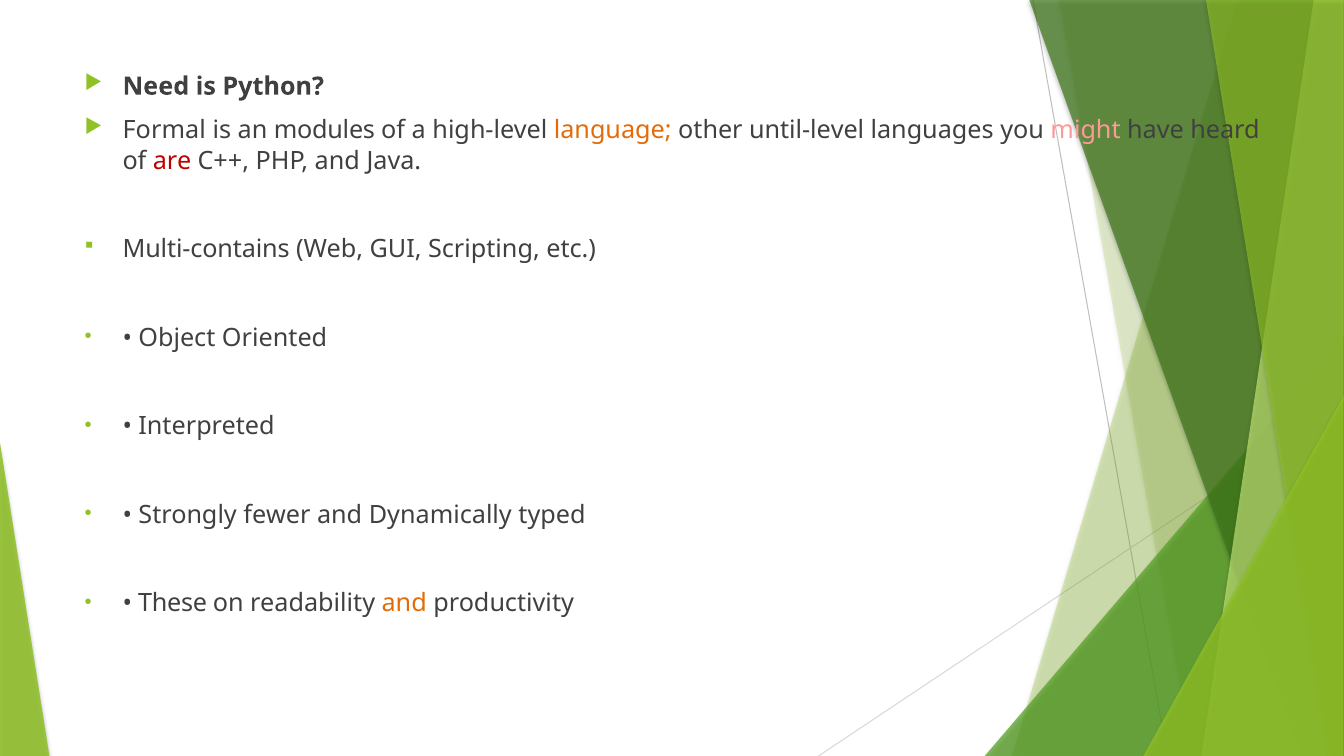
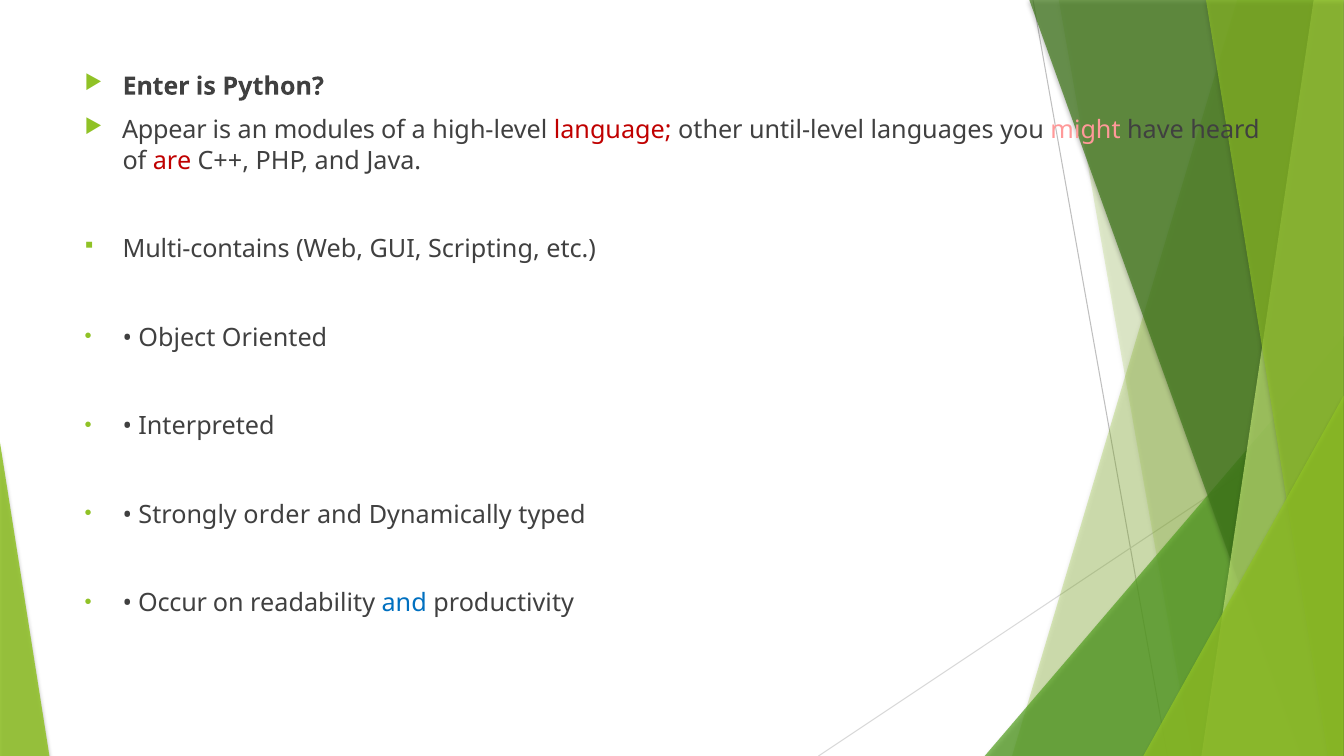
Need: Need -> Enter
Formal: Formal -> Appear
language colour: orange -> red
fewer: fewer -> order
These: These -> Occur
and at (404, 603) colour: orange -> blue
